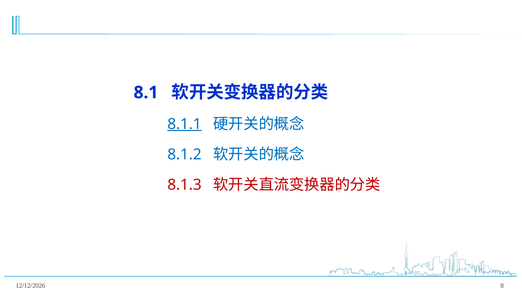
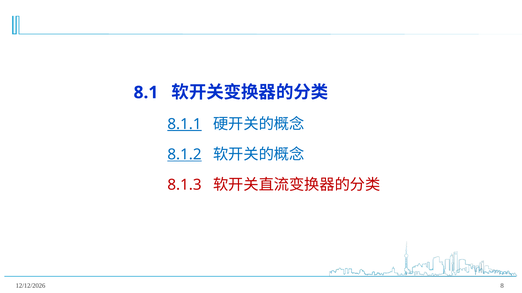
8.1.2 underline: none -> present
